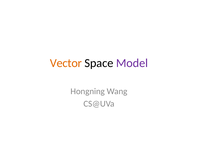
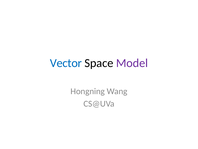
Vector colour: orange -> blue
